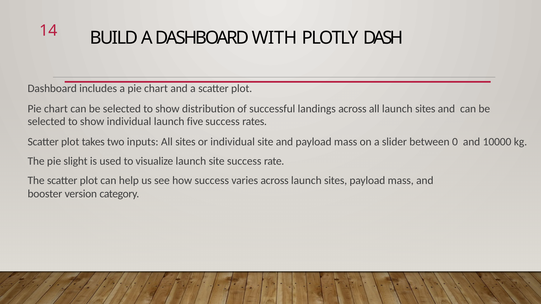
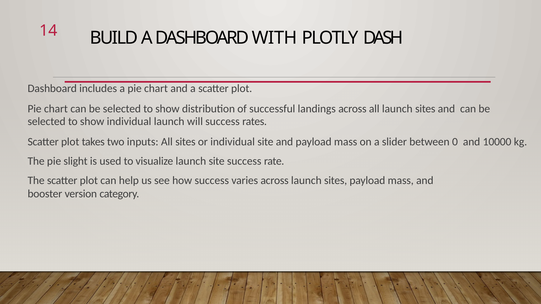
five: five -> will
